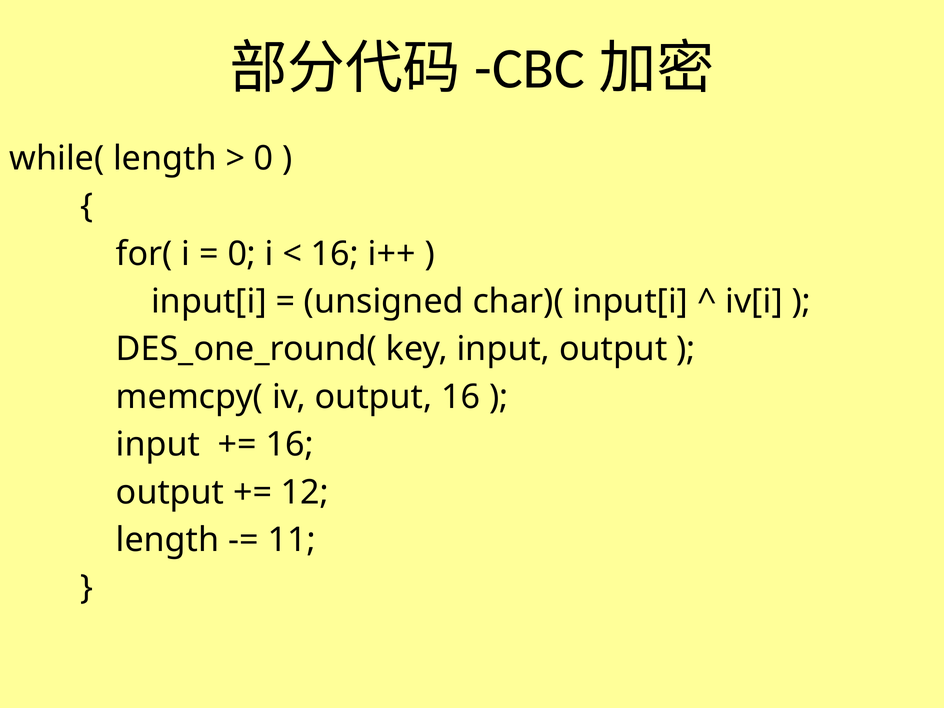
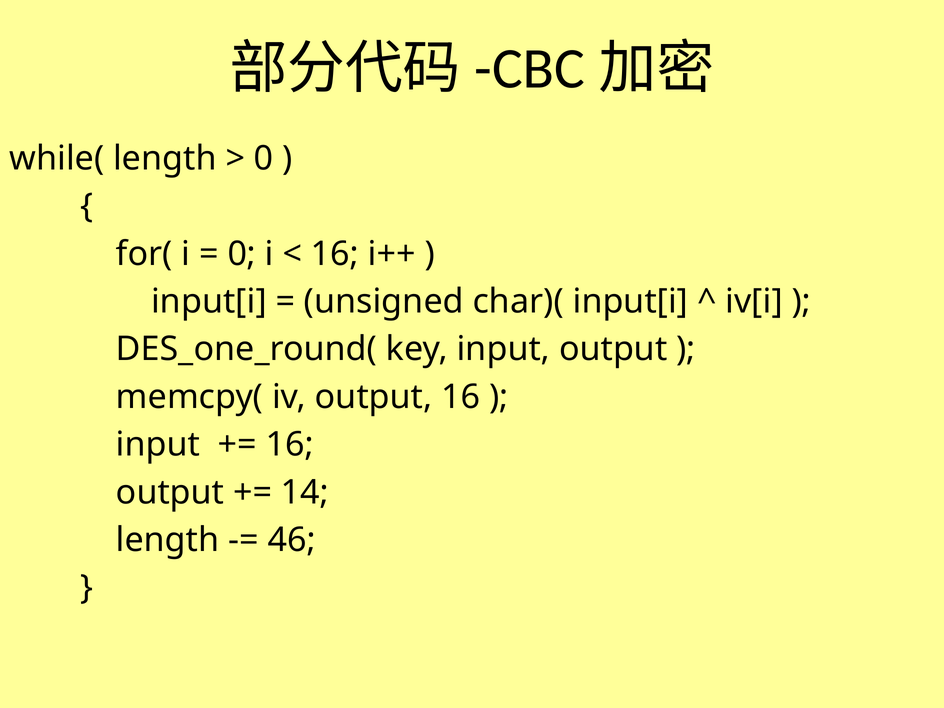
12: 12 -> 14
11: 11 -> 46
